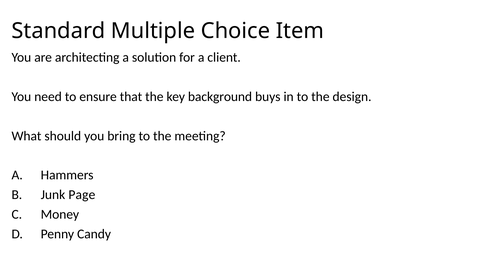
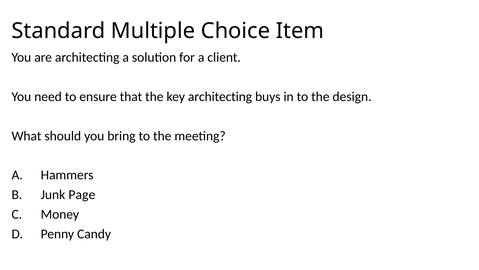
key background: background -> architecting
